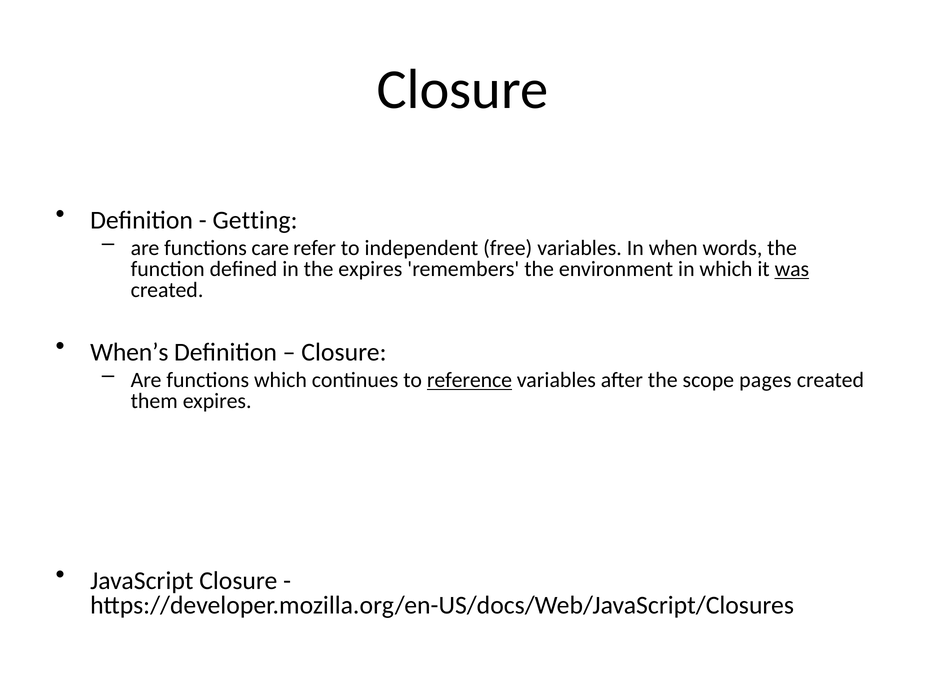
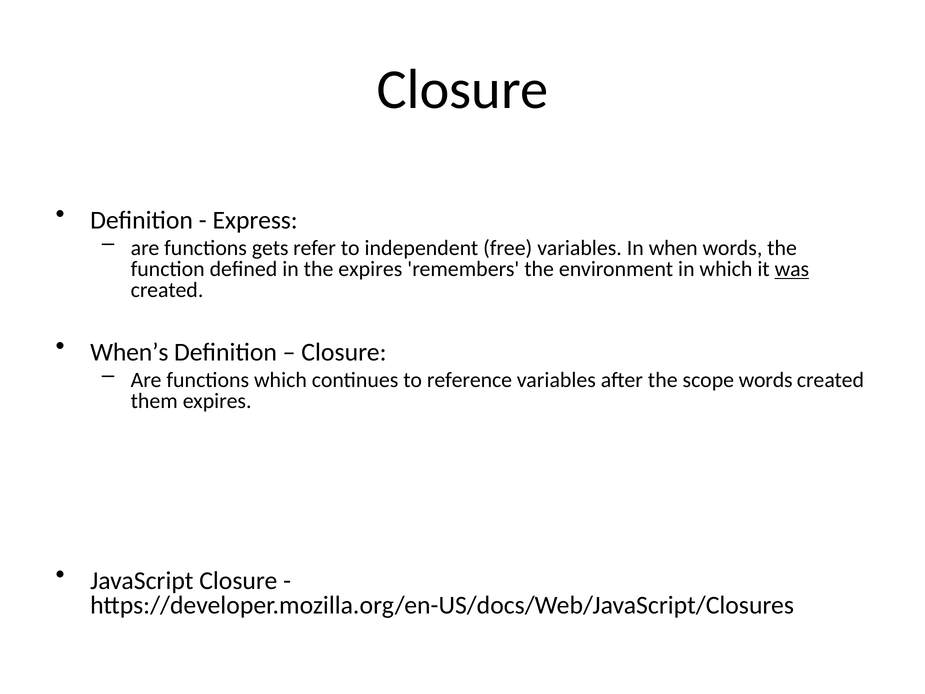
Getting: Getting -> Express
care: care -> gets
reference underline: present -> none
scope pages: pages -> words
